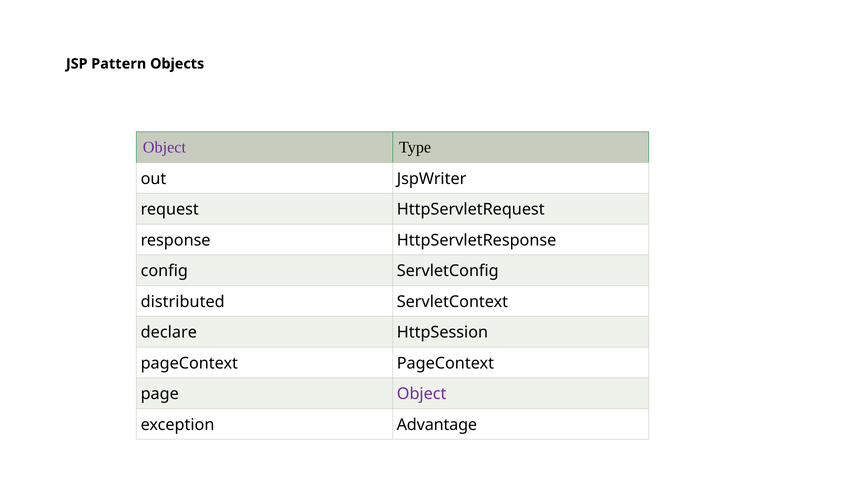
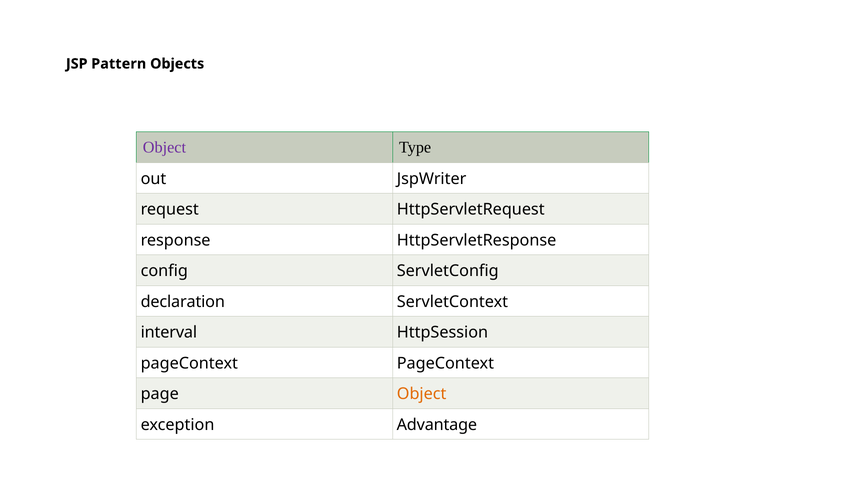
distributed: distributed -> declaration
declare: declare -> interval
Object at (422, 394) colour: purple -> orange
